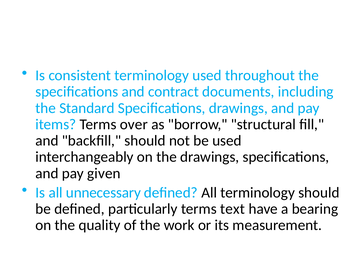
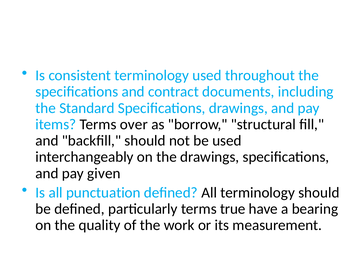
unnecessary: unnecessary -> punctuation
text: text -> true
